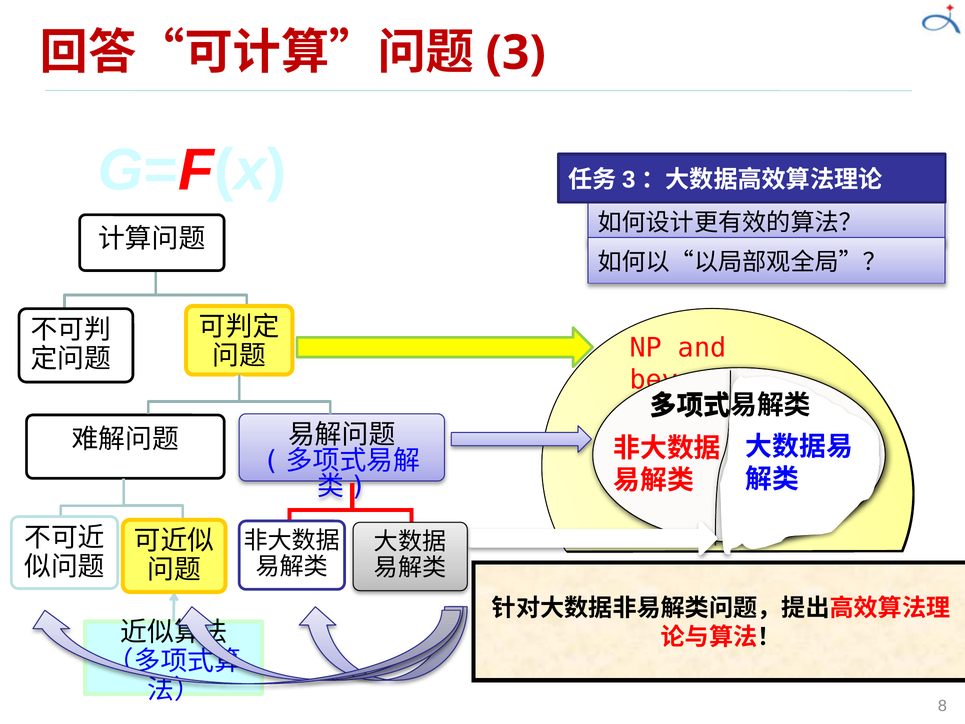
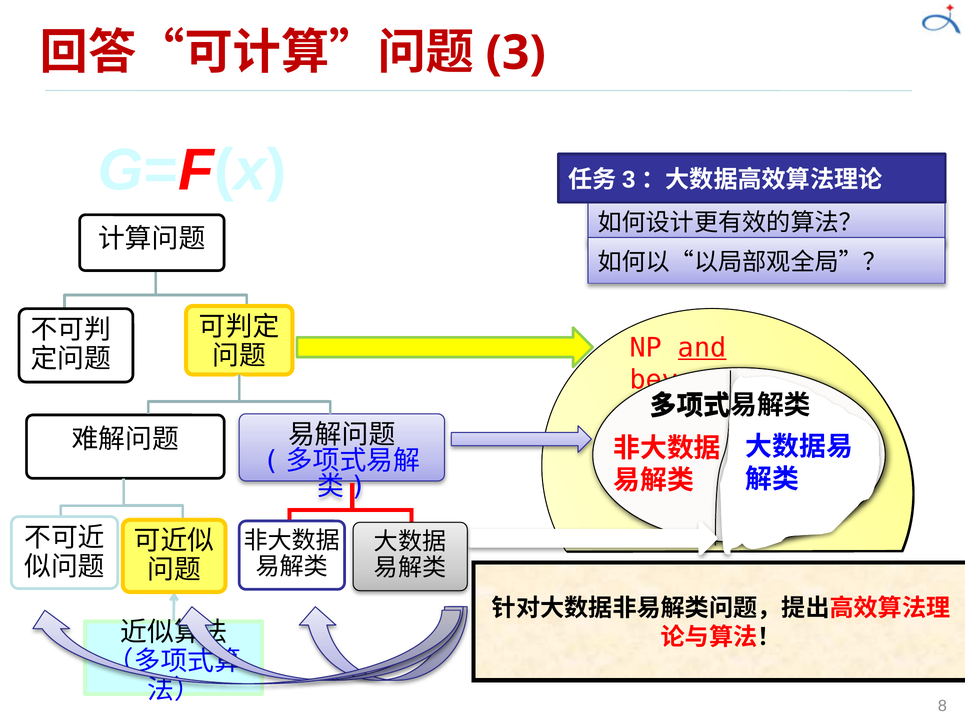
and underline: none -> present
